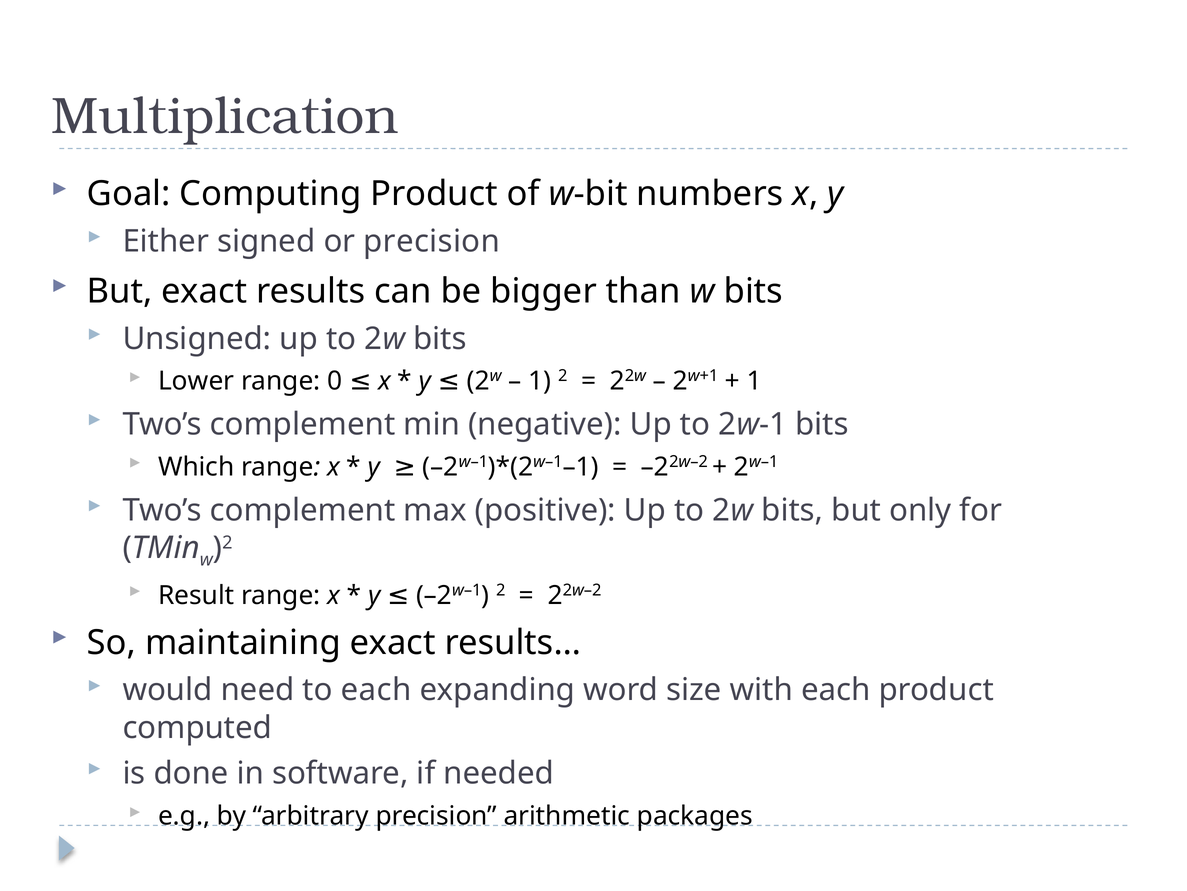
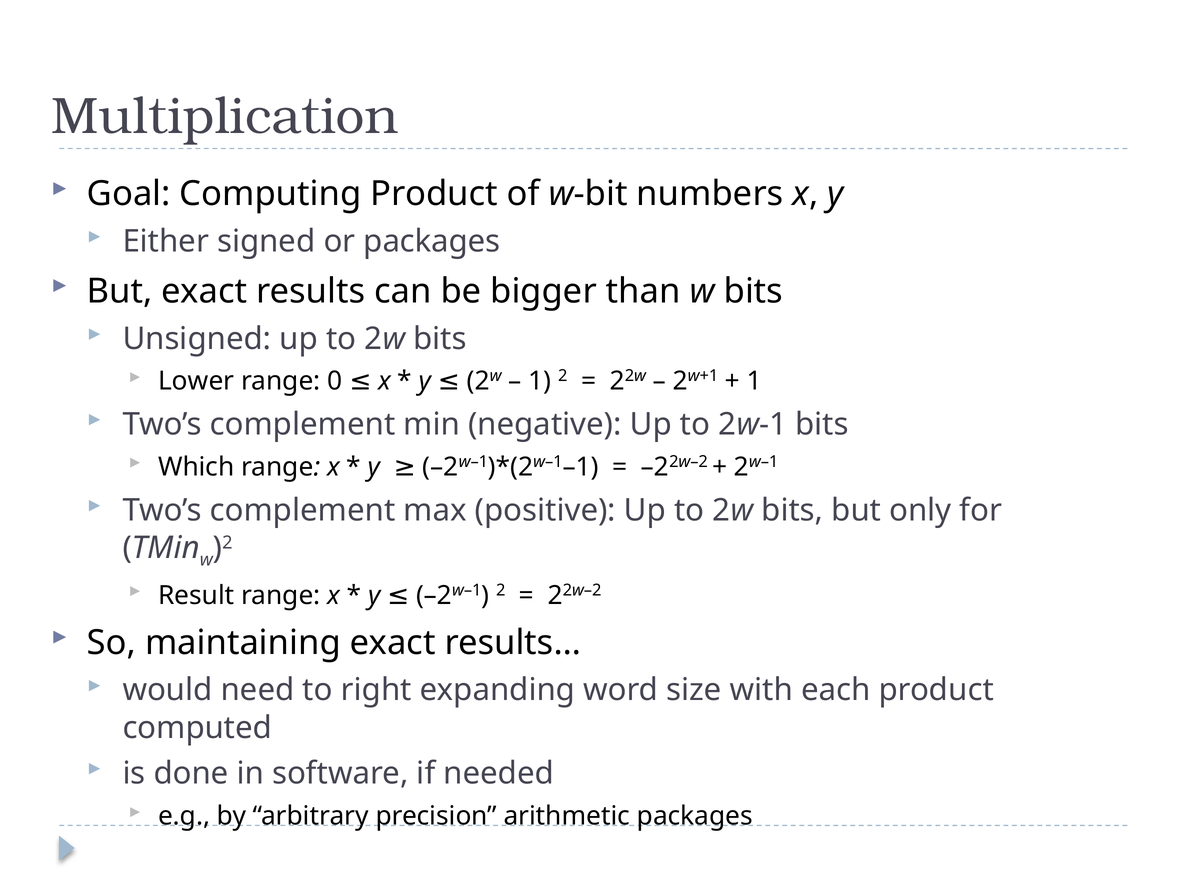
or precision: precision -> packages
to each: each -> right
